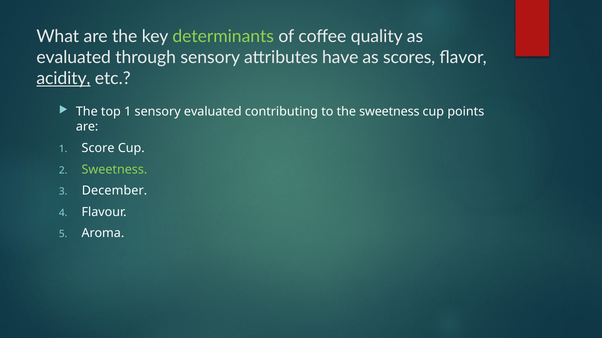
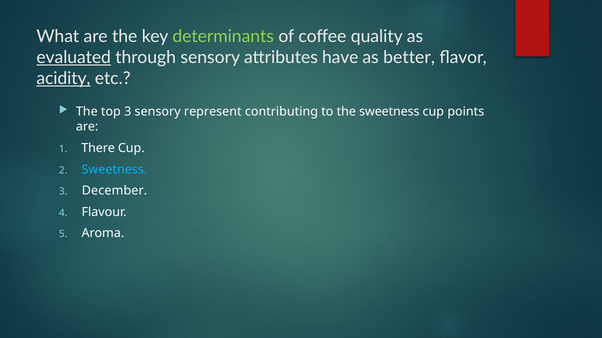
evaluated at (74, 57) underline: none -> present
scores: scores -> better
top 1: 1 -> 3
sensory evaluated: evaluated -> represent
Score: Score -> There
Sweetness at (114, 170) colour: light green -> light blue
